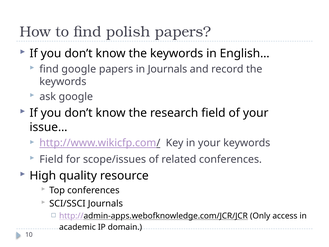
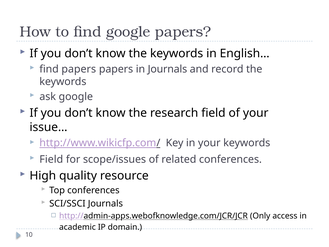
find polish: polish -> google
find google: google -> papers
